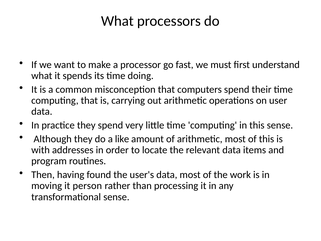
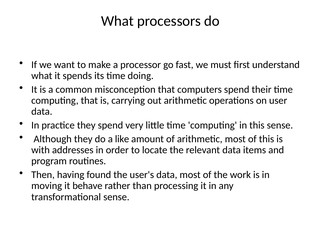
person: person -> behave
